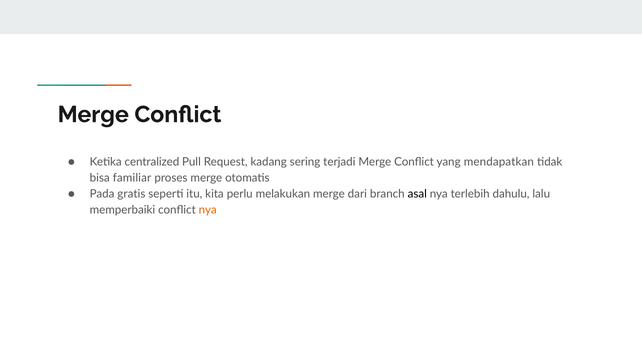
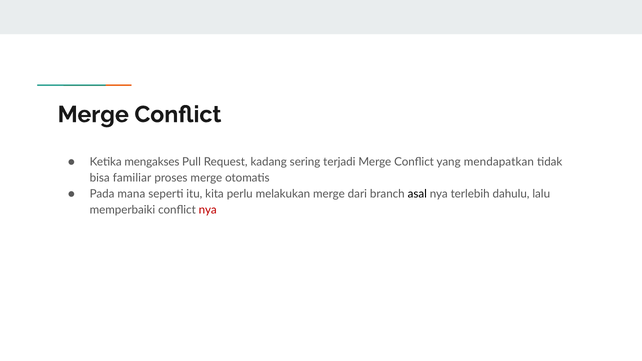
centralized: centralized -> mengakses
gratis: gratis -> mana
nya at (208, 210) colour: orange -> red
